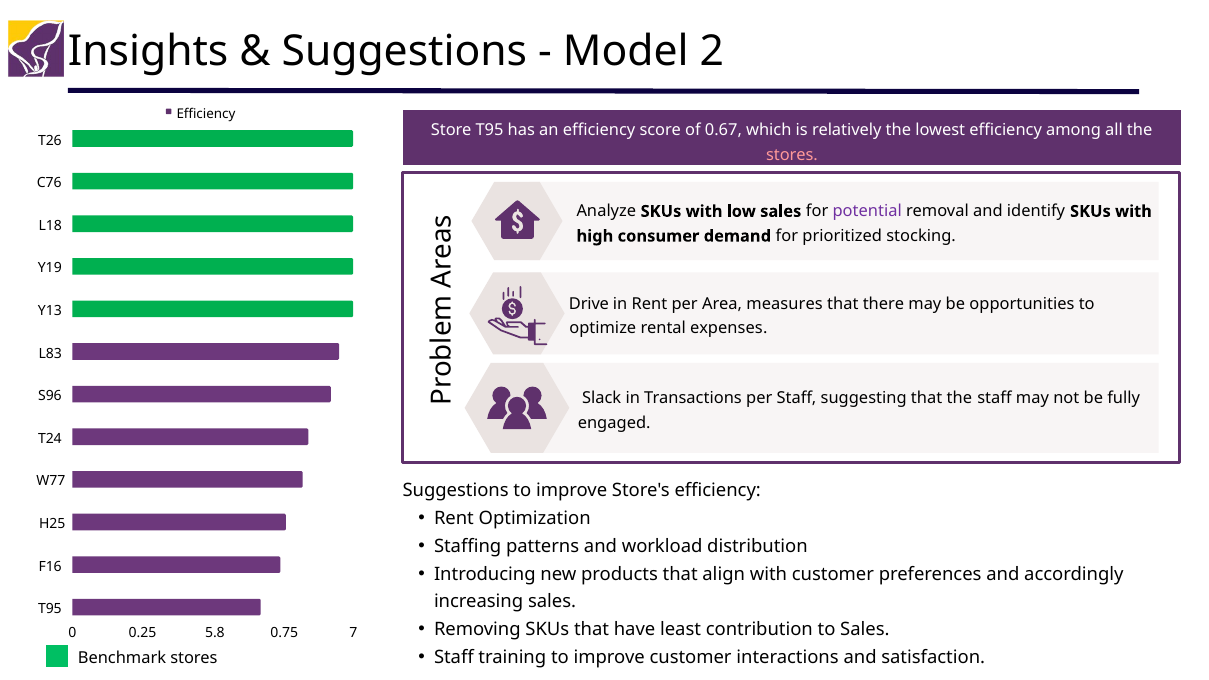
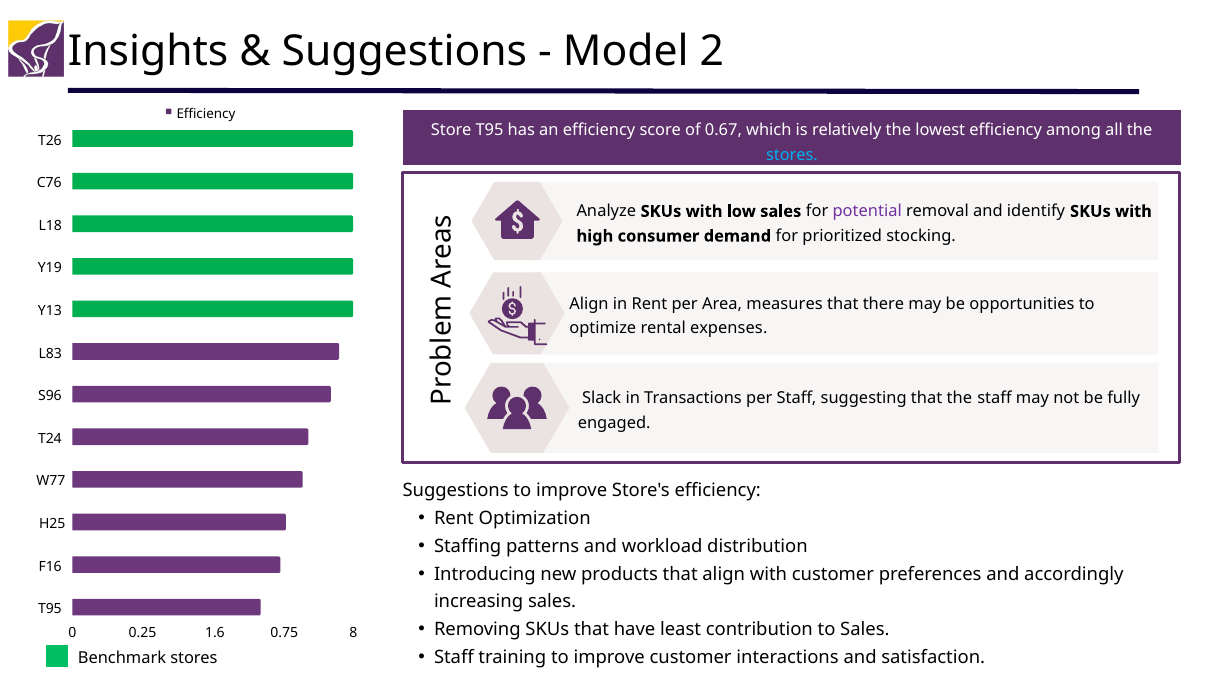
stores at (792, 155) colour: pink -> light blue
Drive at (589, 304): Drive -> Align
5.8: 5.8 -> 1.6
7: 7 -> 8
